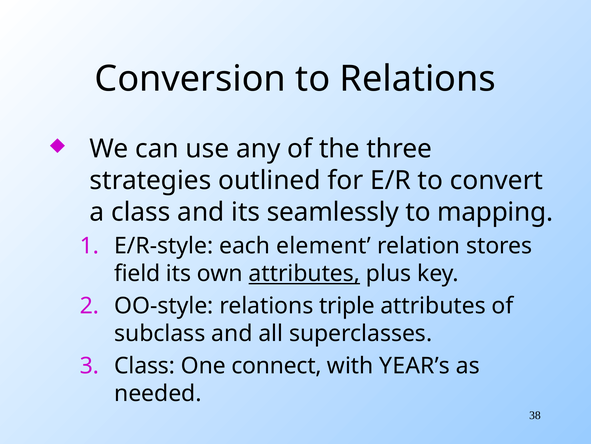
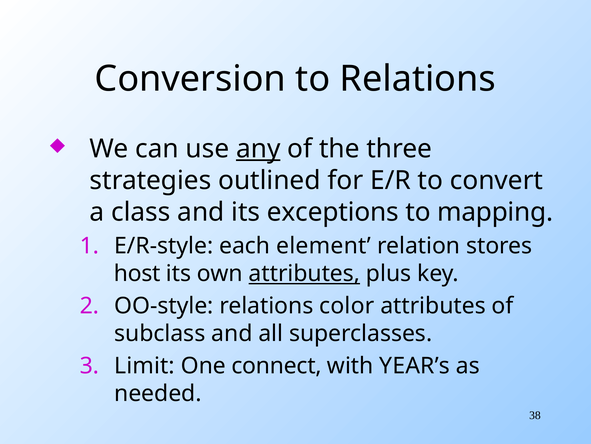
any underline: none -> present
seamlessly: seamlessly -> exceptions
field: field -> host
triple: triple -> color
Class at (145, 365): Class -> Limit
